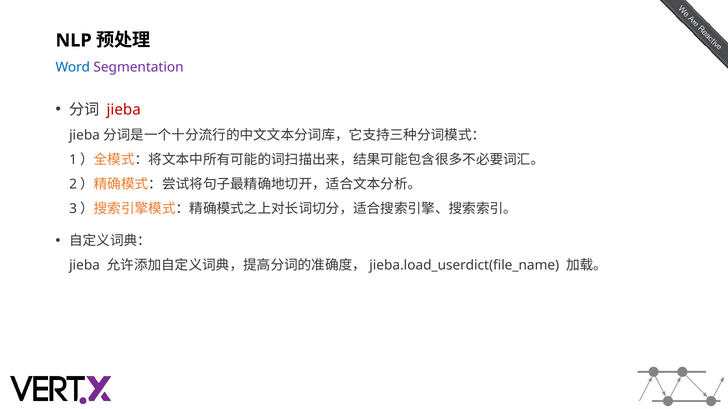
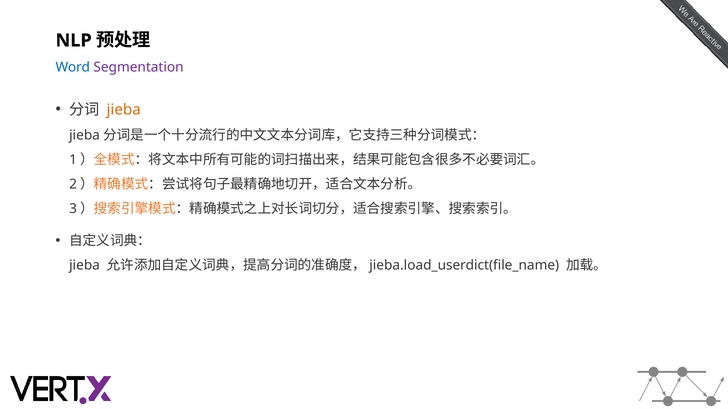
jieba at (124, 110) colour: red -> orange
